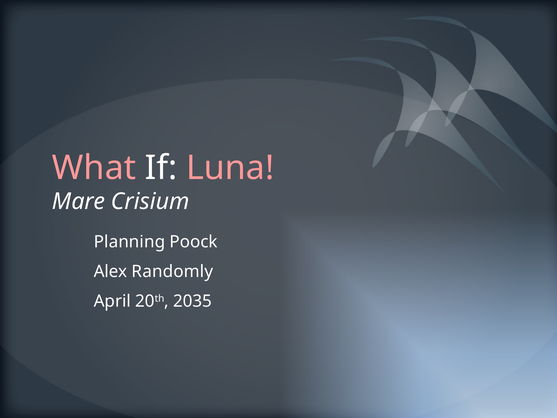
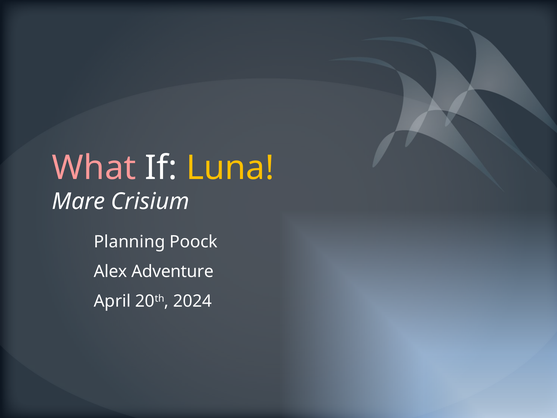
Luna colour: pink -> yellow
Randomly: Randomly -> Adventure
2035: 2035 -> 2024
